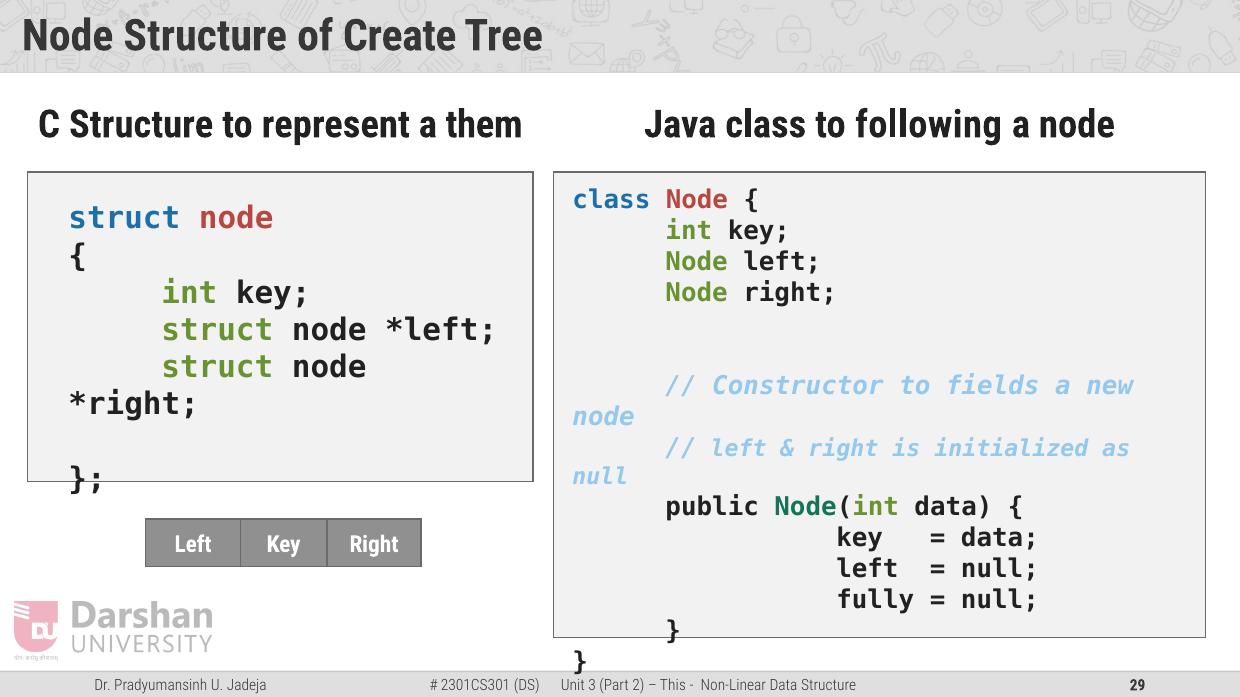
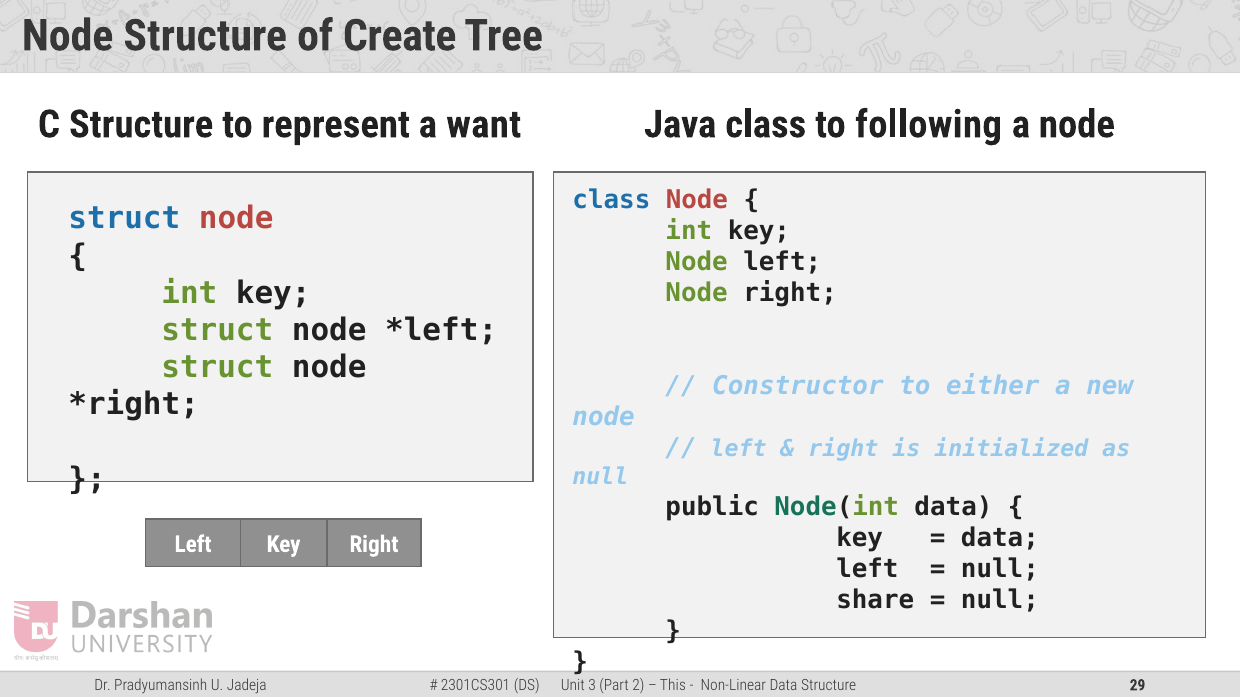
them: them -> want
fields: fields -> either
fully: fully -> share
